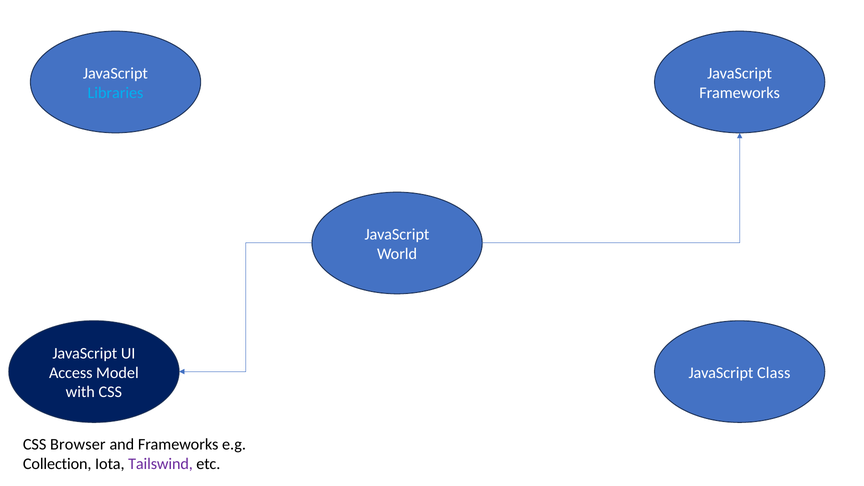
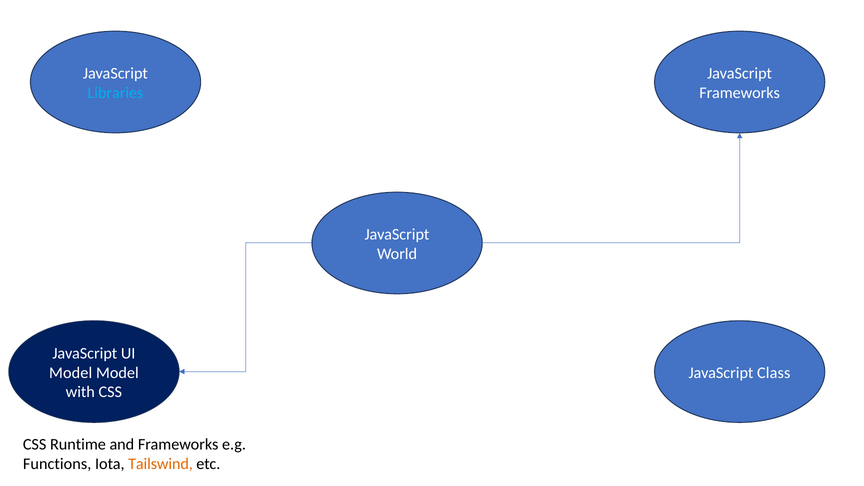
Access at (71, 373): Access -> Model
Browser: Browser -> Runtime
Collection: Collection -> Functions
Tailswind colour: purple -> orange
